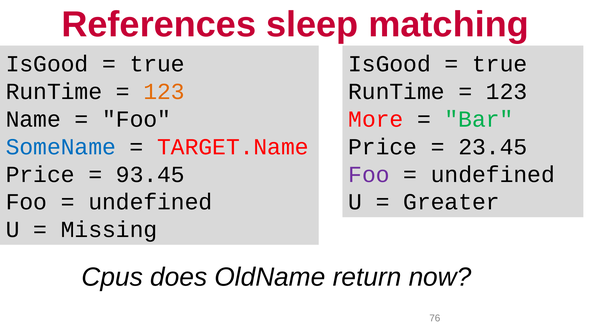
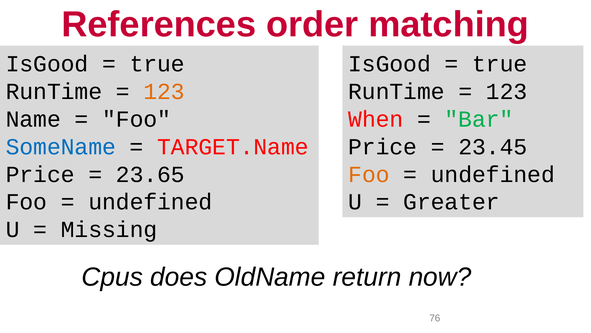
sleep: sleep -> order
More: More -> When
93.45: 93.45 -> 23.65
Foo at (369, 174) colour: purple -> orange
